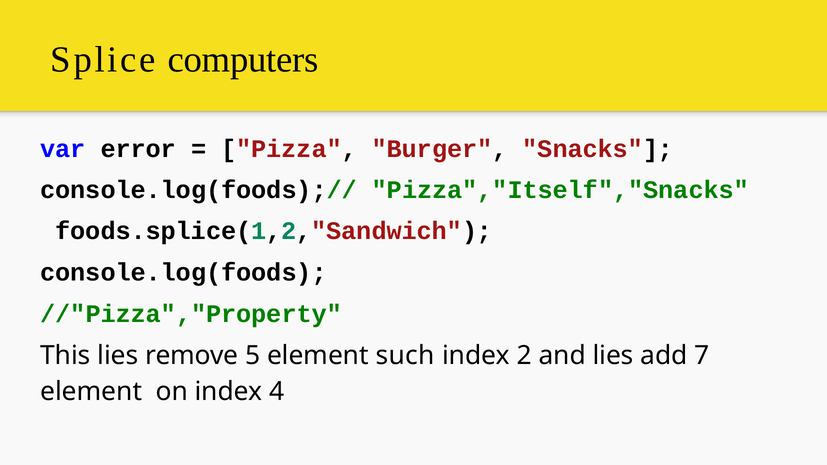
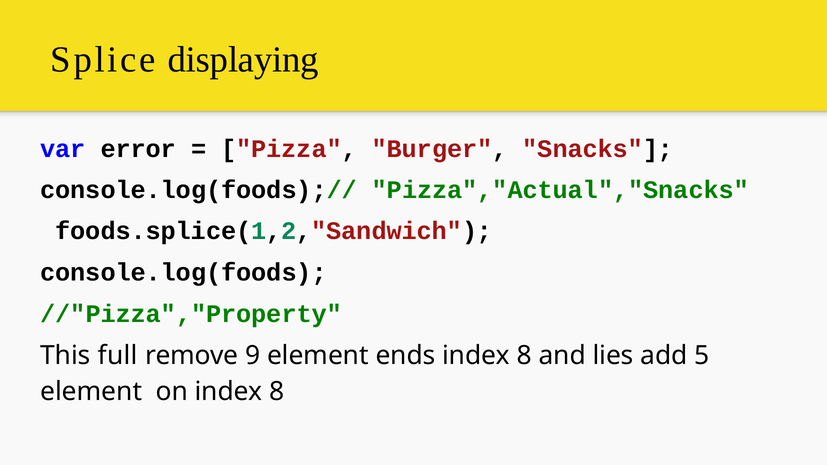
computers: computers -> displaying
Pizza","Itself","Snacks: Pizza","Itself","Snacks -> Pizza","Actual","Snacks
This lies: lies -> full
5: 5 -> 9
such: such -> ends
2 at (524, 356): 2 -> 8
7: 7 -> 5
on index 4: 4 -> 8
